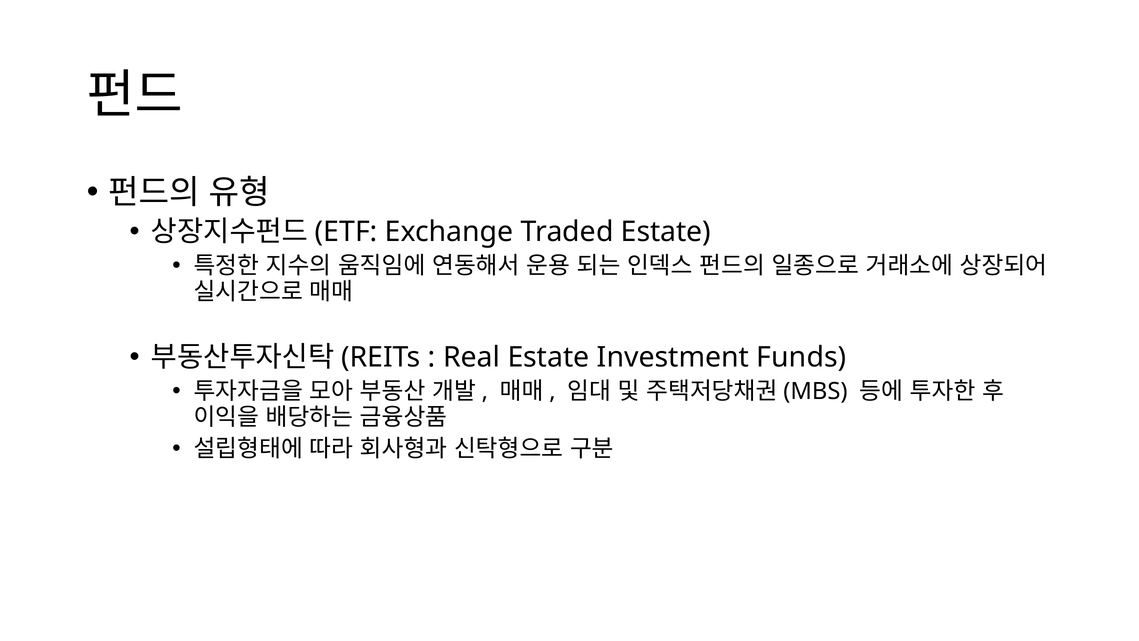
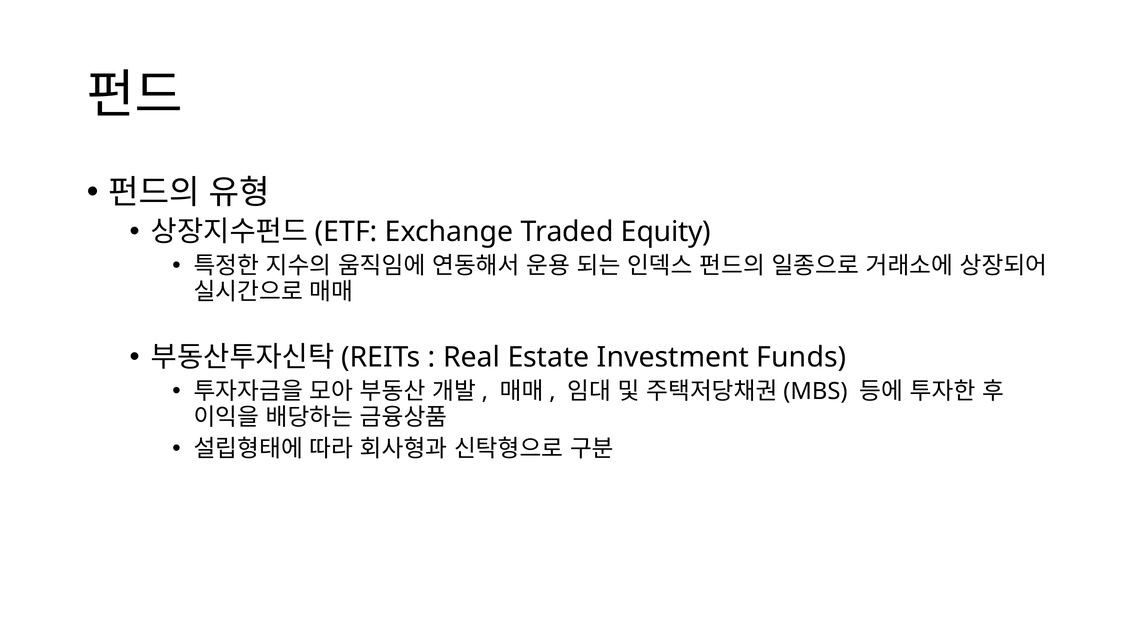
Traded Estate: Estate -> Equity
